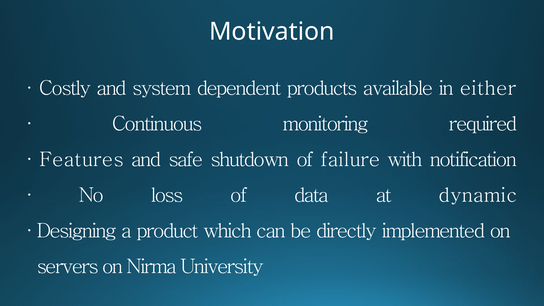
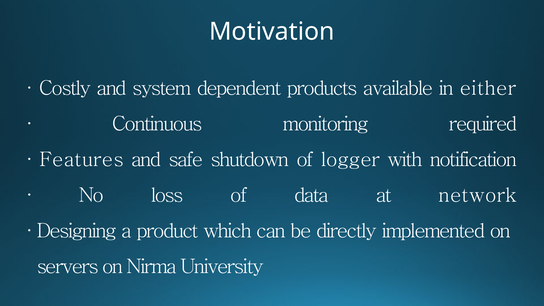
failure: failure -> logger
dynamic: dynamic -> network
